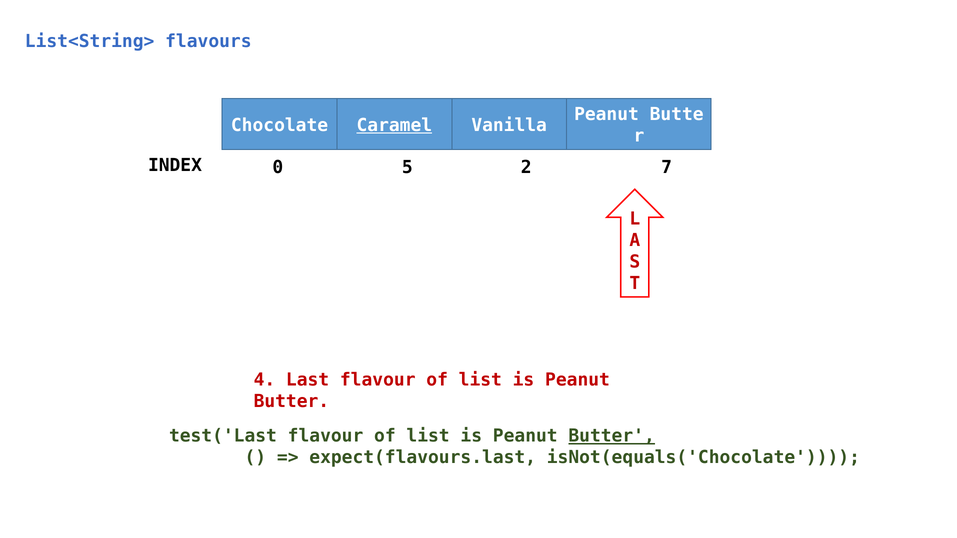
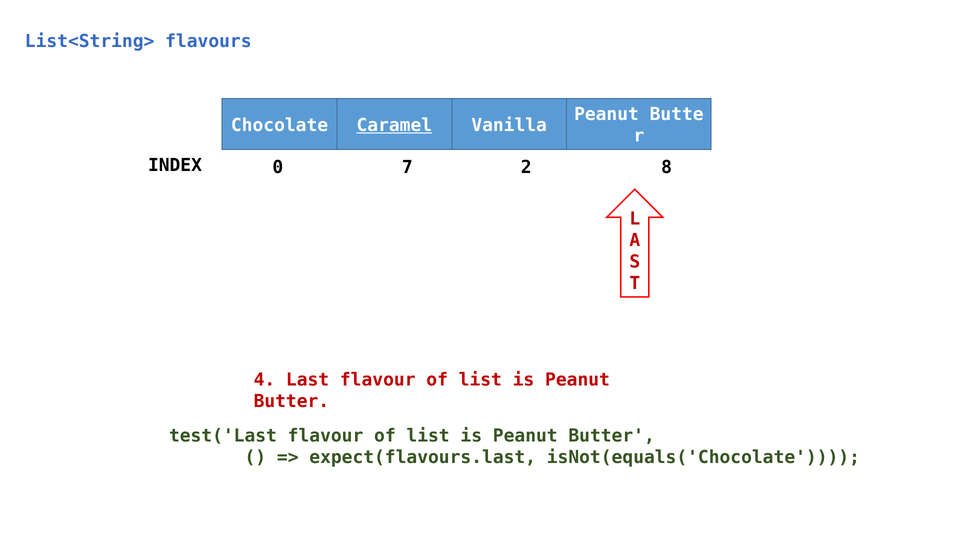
5: 5 -> 7
7: 7 -> 8
Butter at (612, 436) underline: present -> none
